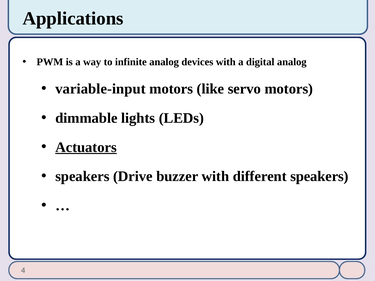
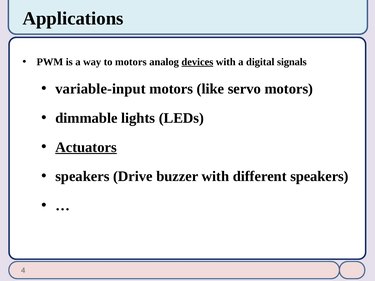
to infinite: infinite -> motors
devices underline: none -> present
digital analog: analog -> signals
